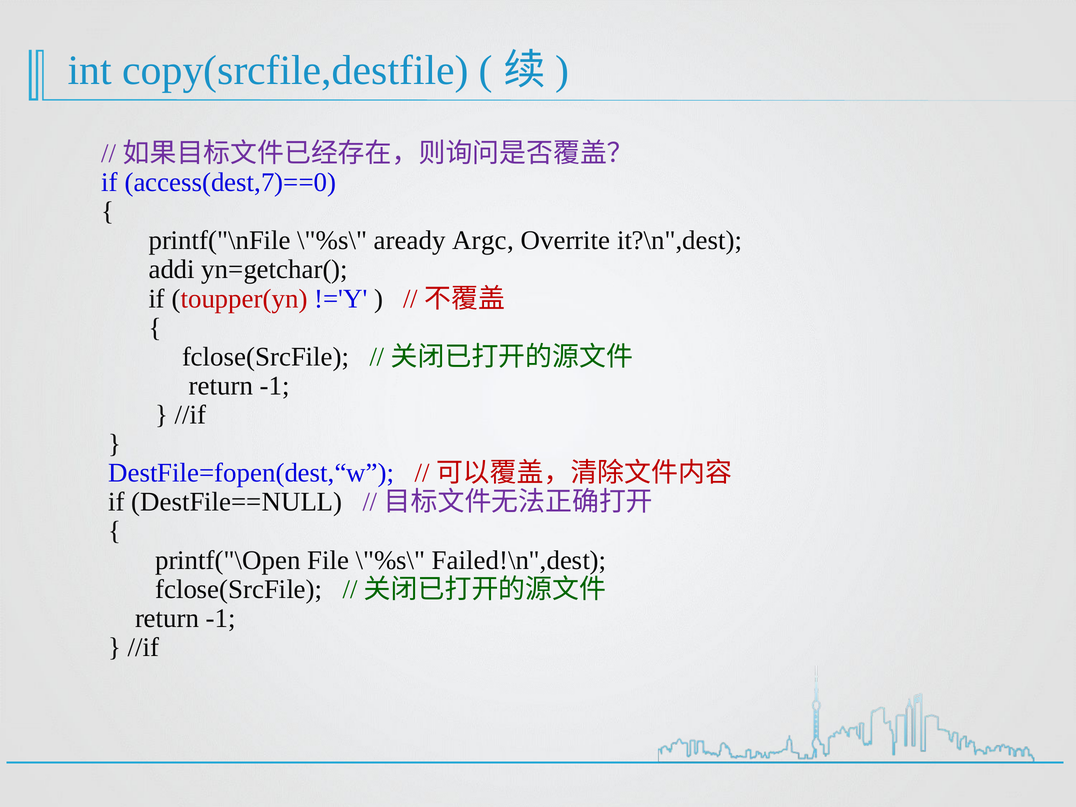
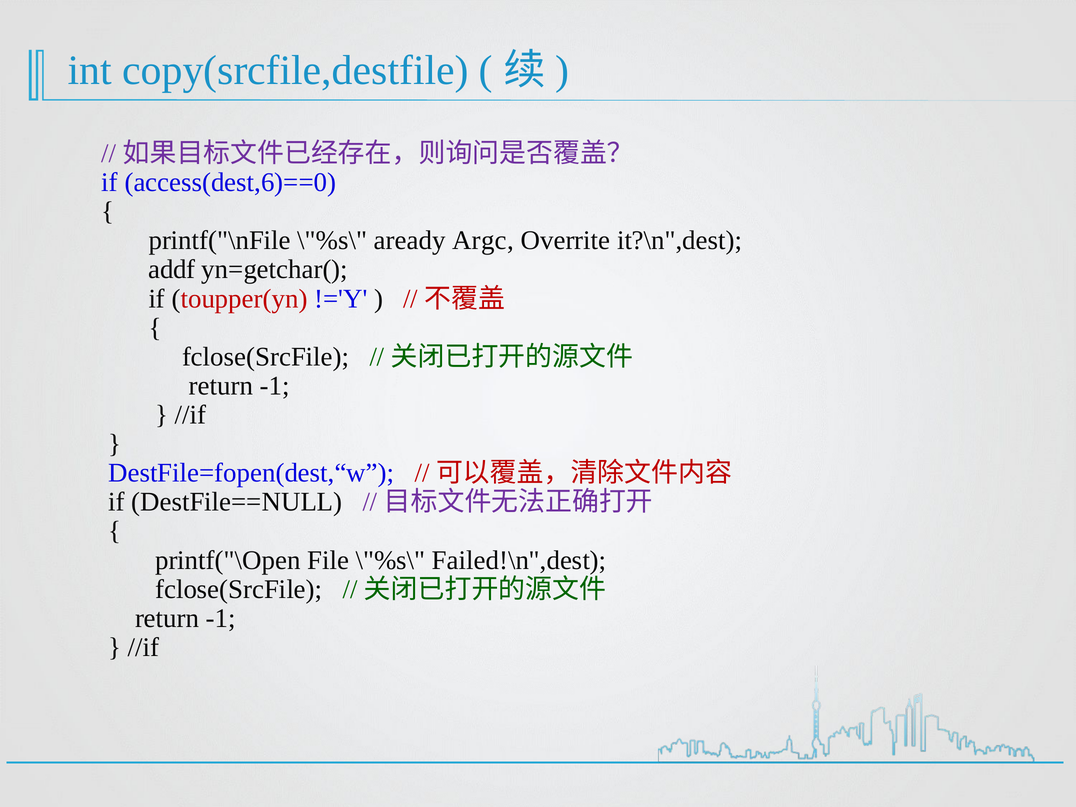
access(dest,7)==0: access(dest,7)==0 -> access(dest,6)==0
addi: addi -> addf
